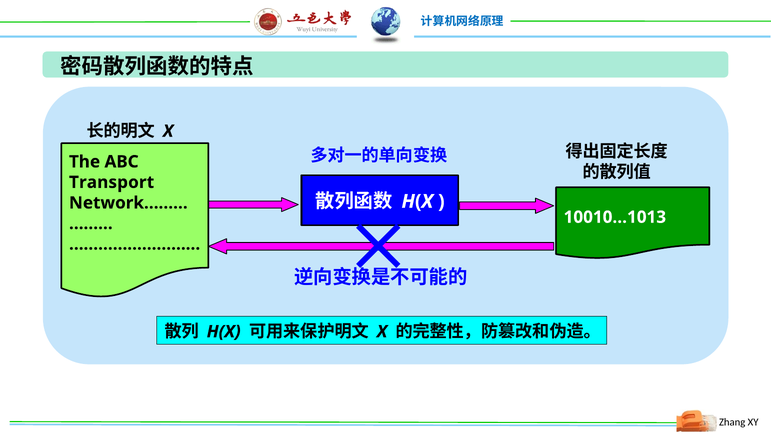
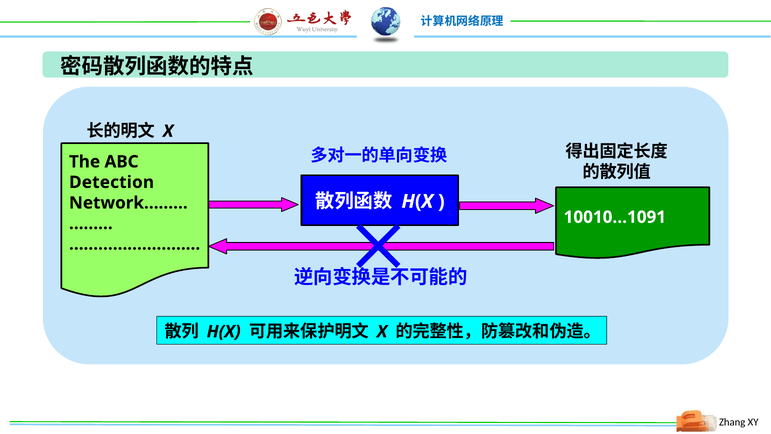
Transport: Transport -> Detection
10010…1013: 10010…1013 -> 10010…1091
